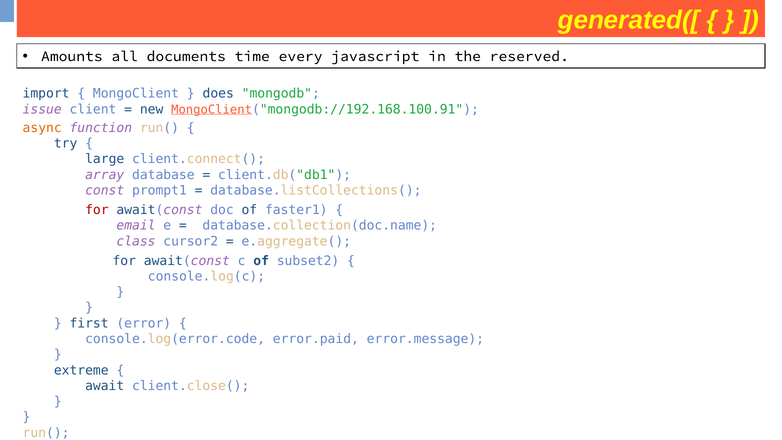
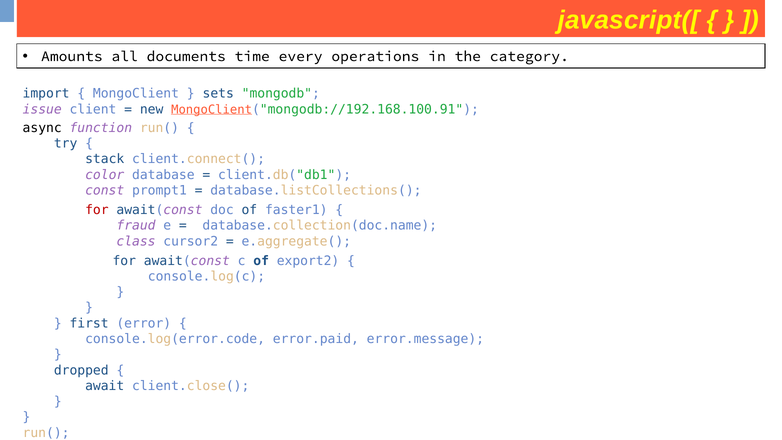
generated([: generated([ -> javascript([
javascript: javascript -> operations
reserved: reserved -> category
does: does -> sets
async colour: orange -> black
large: large -> stack
array: array -> color
email: email -> fraud
subset2: subset2 -> export2
extreme: extreme -> dropped
